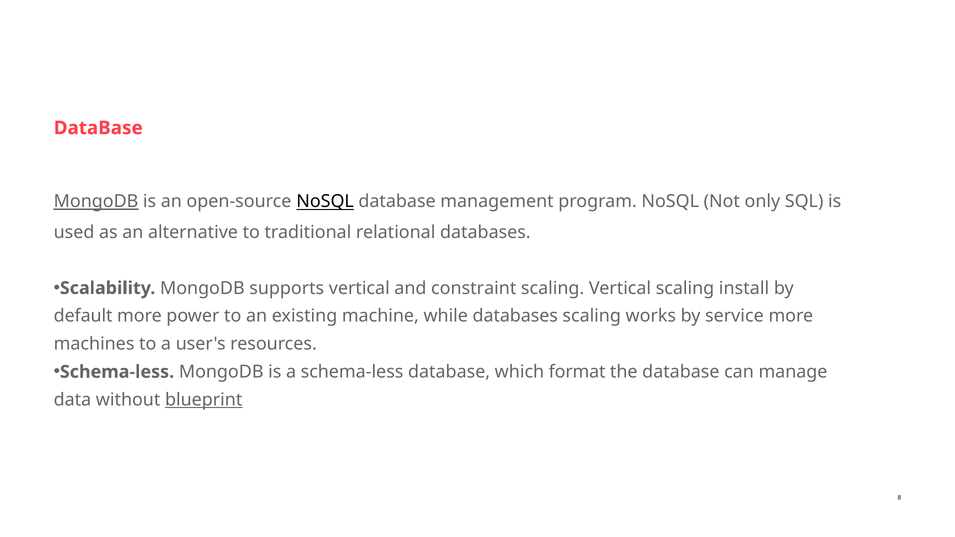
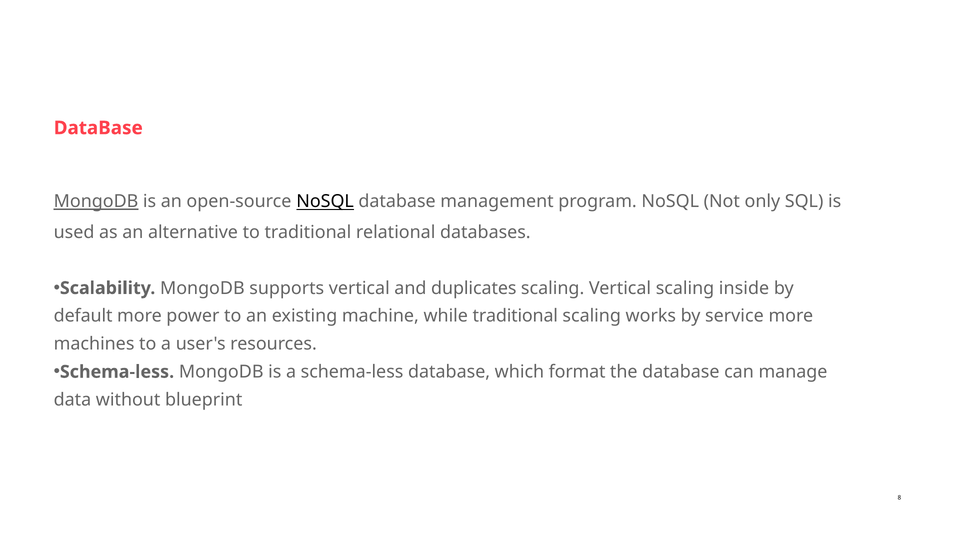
constraint: constraint -> duplicates
install: install -> inside
while databases: databases -> traditional
blueprint underline: present -> none
